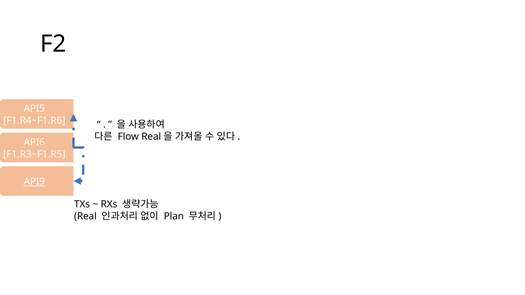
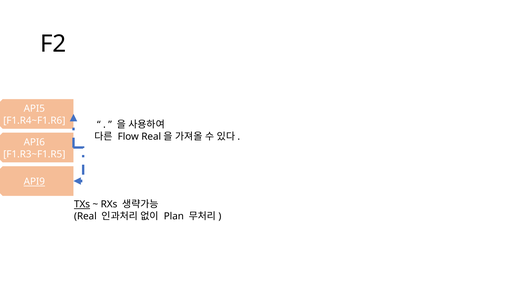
TXs underline: none -> present
